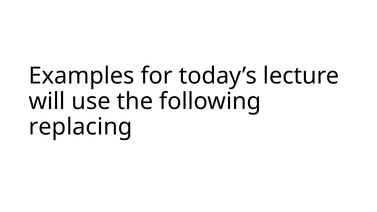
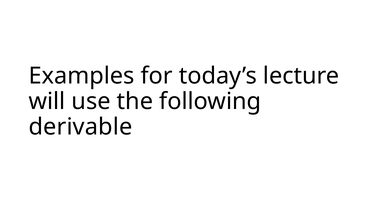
replacing: replacing -> derivable
